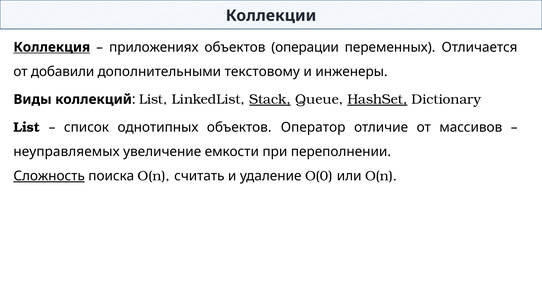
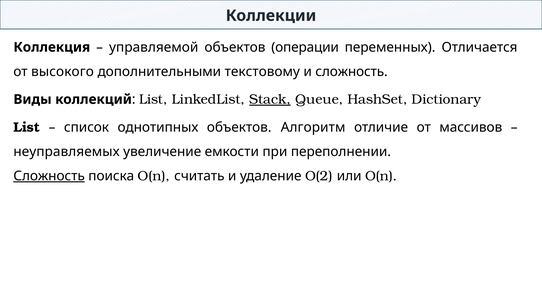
Коллекция underline: present -> none
приложениях: приложениях -> управляемой
добавили: добавили -> высокого
и инженеры: инженеры -> сложность
HashSet underline: present -> none
Оператор: Оператор -> Алгоритм
O(0: O(0 -> O(2
